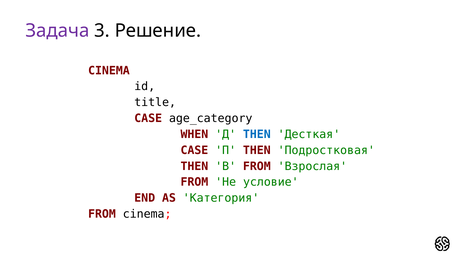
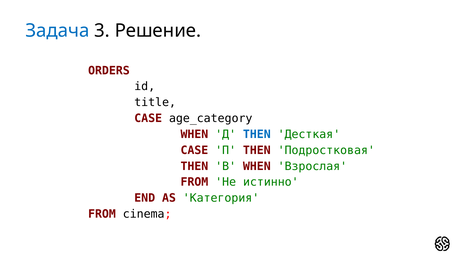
Задача colour: purple -> blue
CINEMA at (109, 71): CINEMA -> ORDERS
В FROM: FROM -> WHEN
условие: условие -> истинно
